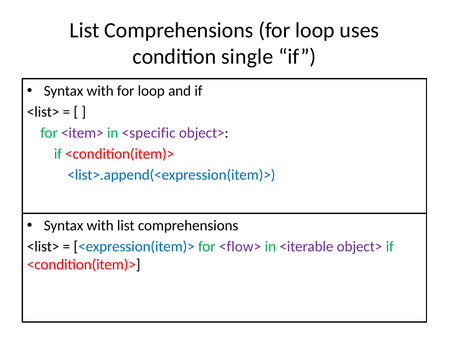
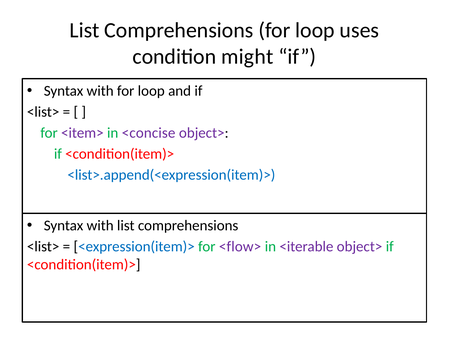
single: single -> might
<specific: <specific -> <concise
